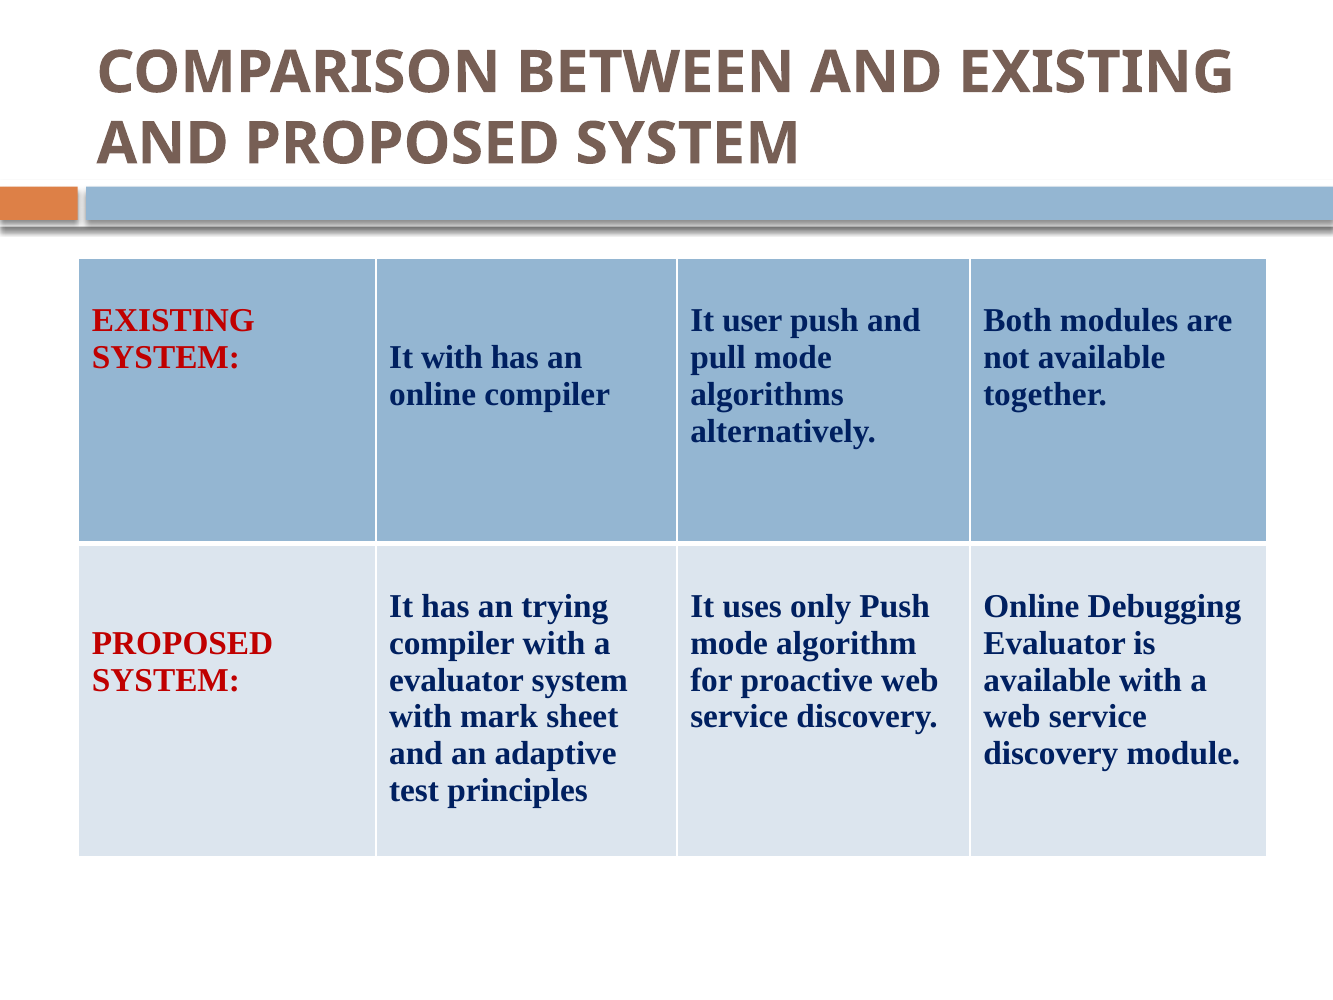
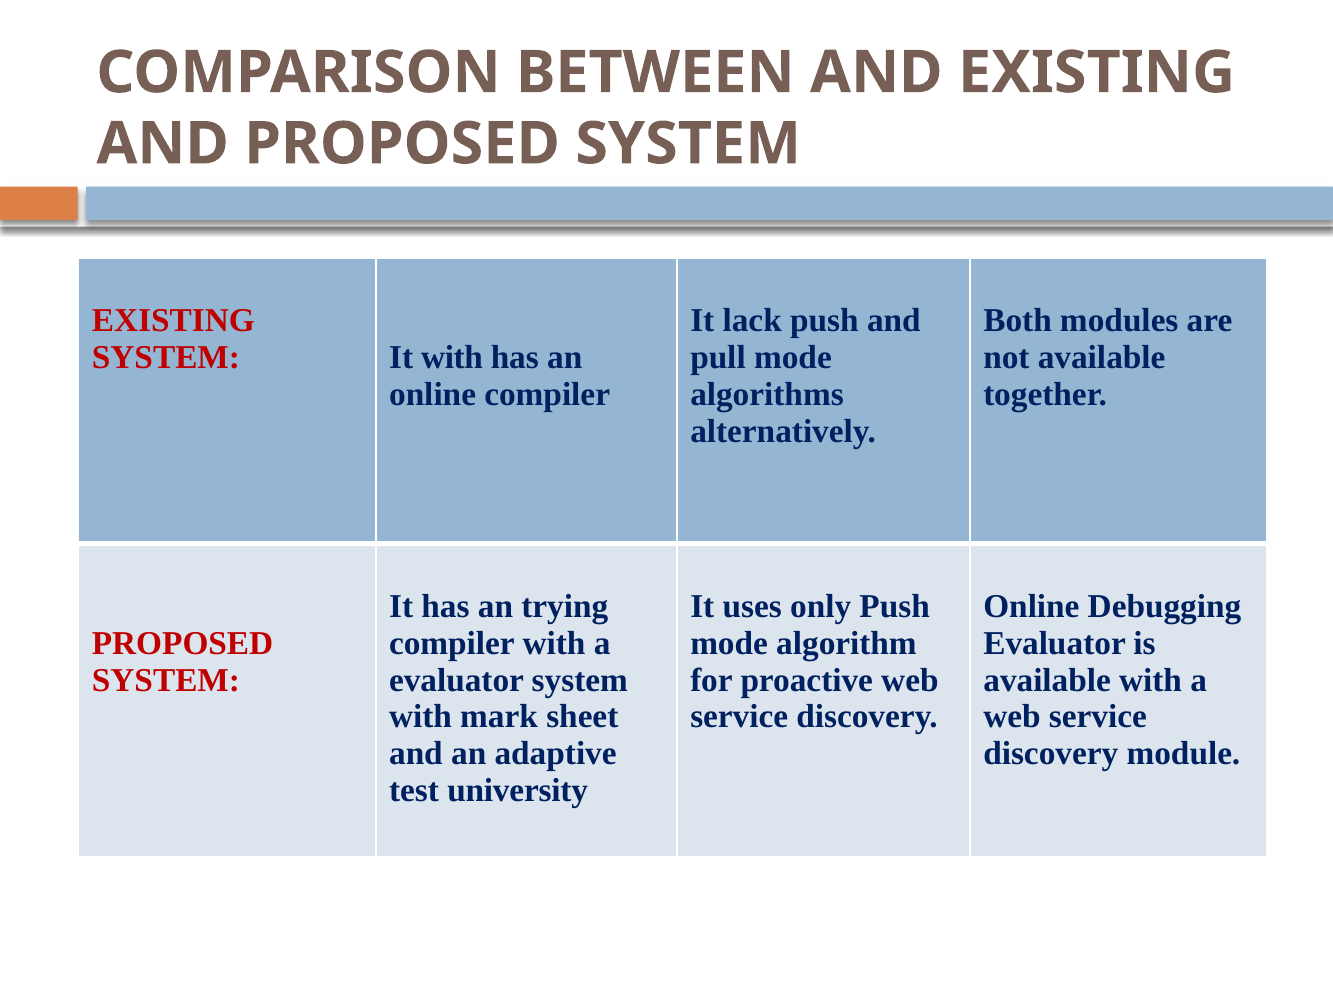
user: user -> lack
principles: principles -> university
